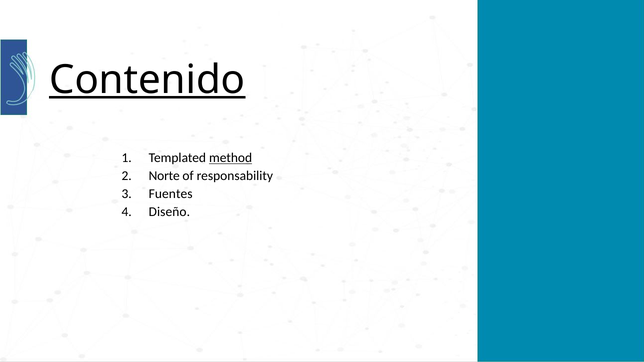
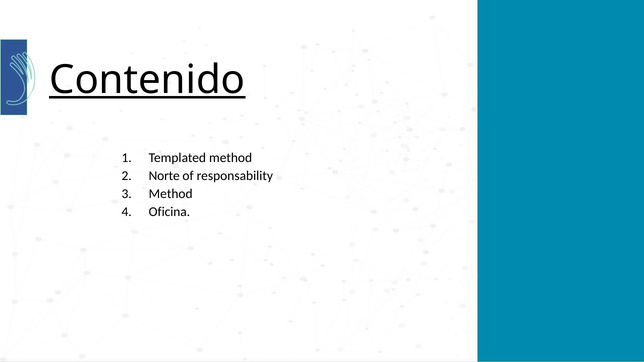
method at (231, 158) underline: present -> none
Fuentes at (171, 194): Fuentes -> Method
Diseño: Diseño -> Oficina
